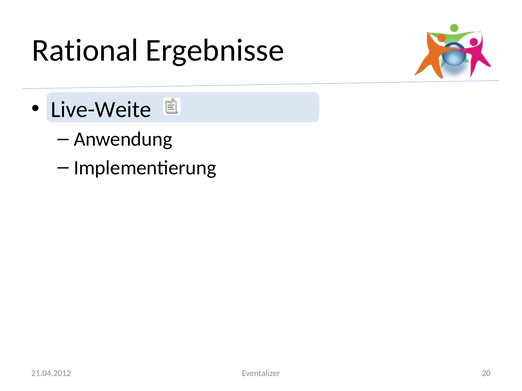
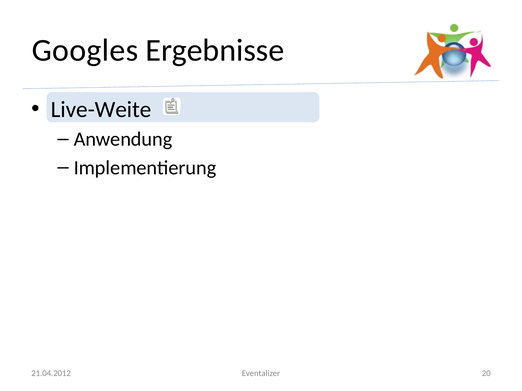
Rational: Rational -> Googles
